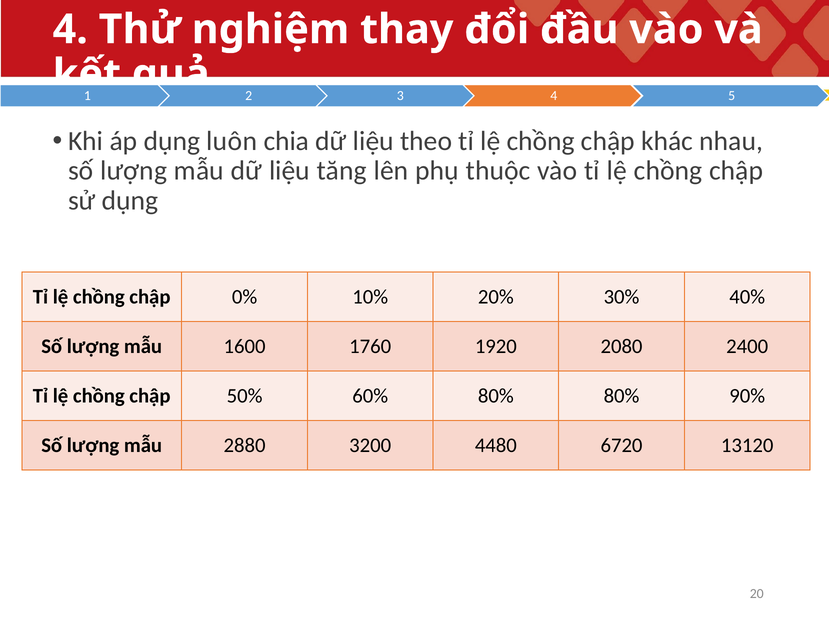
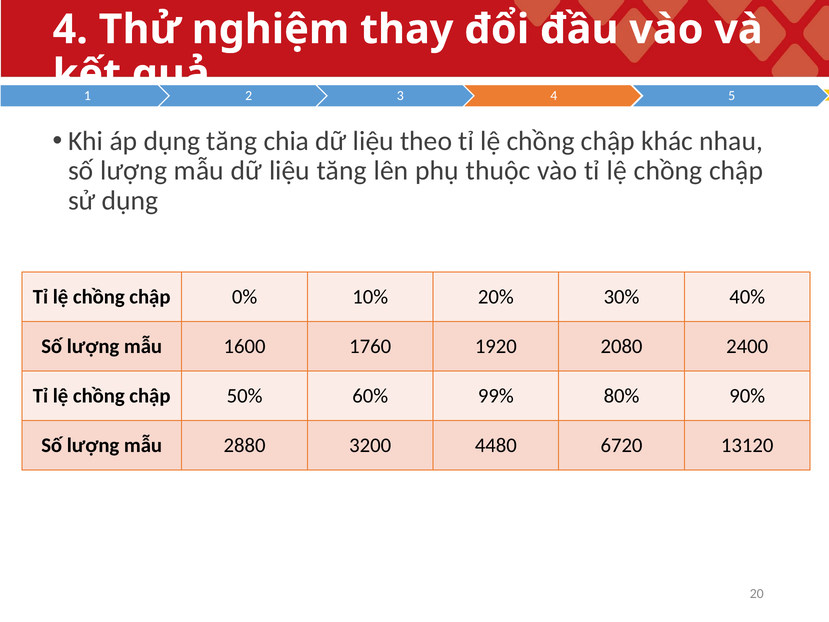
dụng luôn: luôn -> tăng
60% 80%: 80% -> 99%
